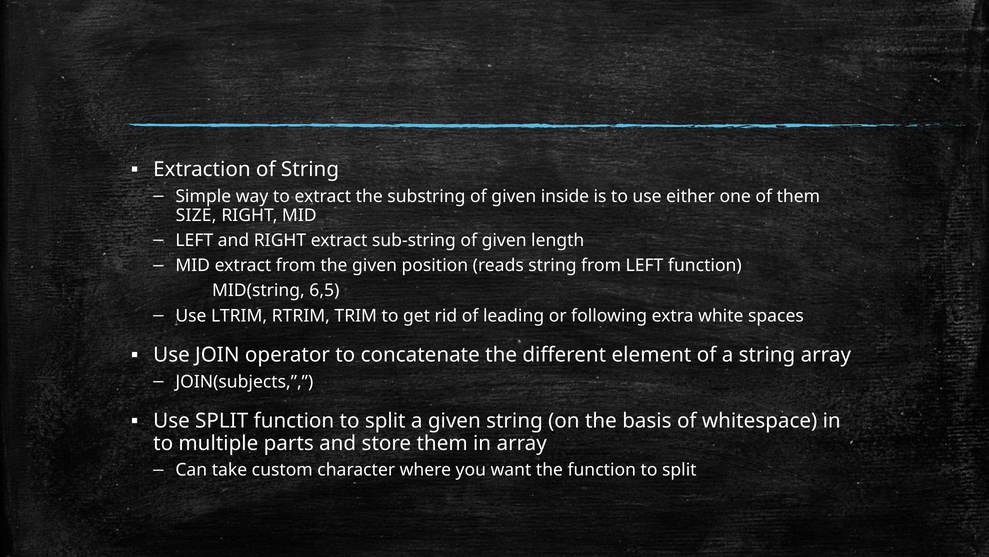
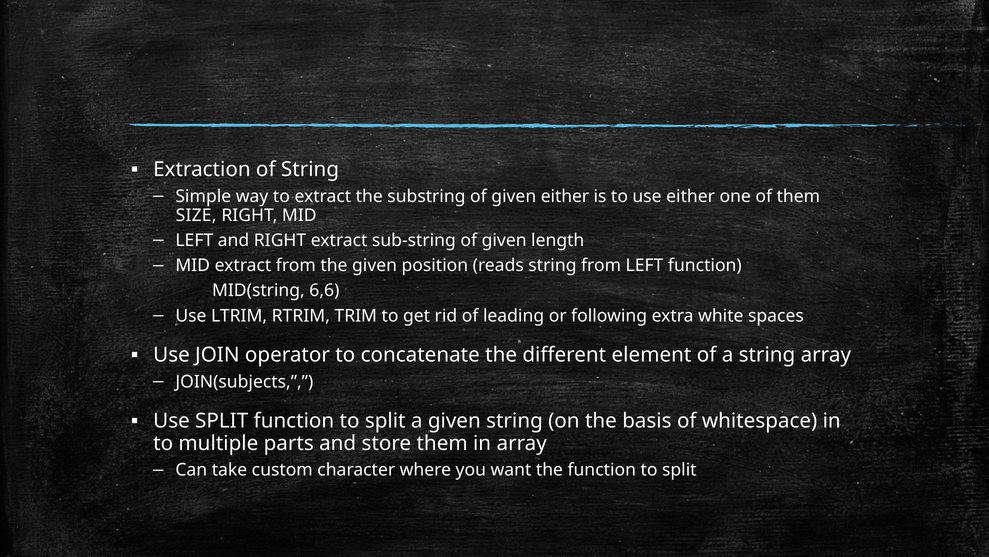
given inside: inside -> either
6,5: 6,5 -> 6,6
